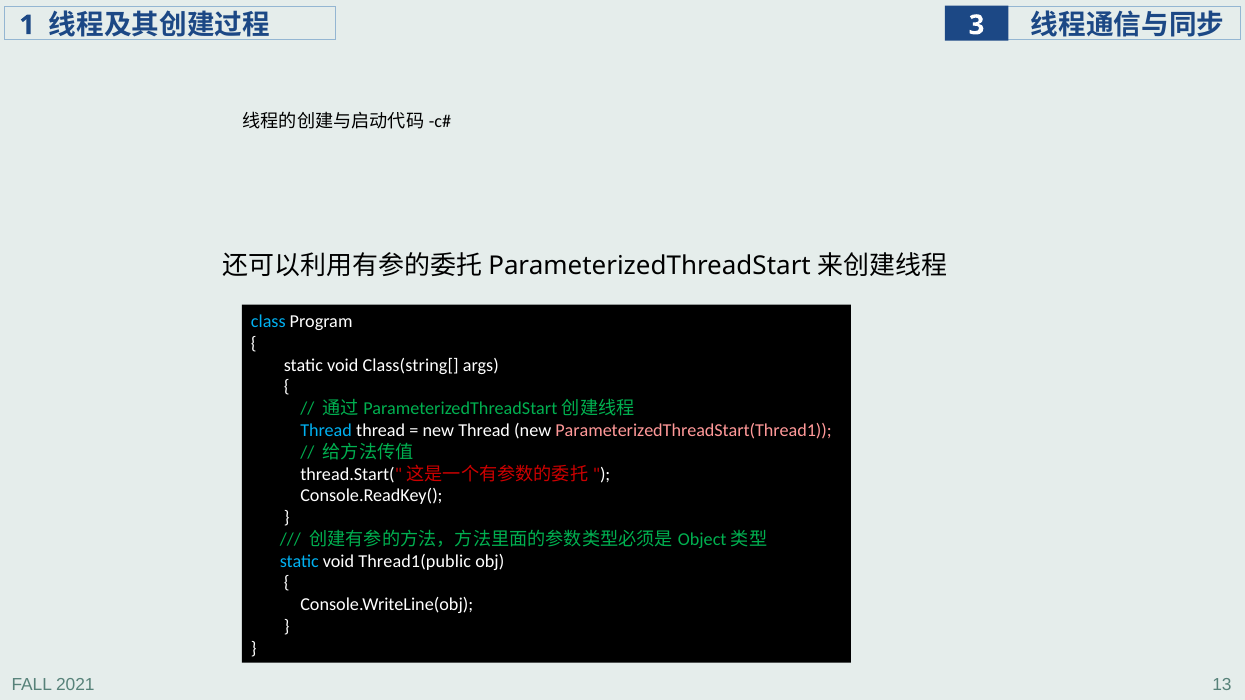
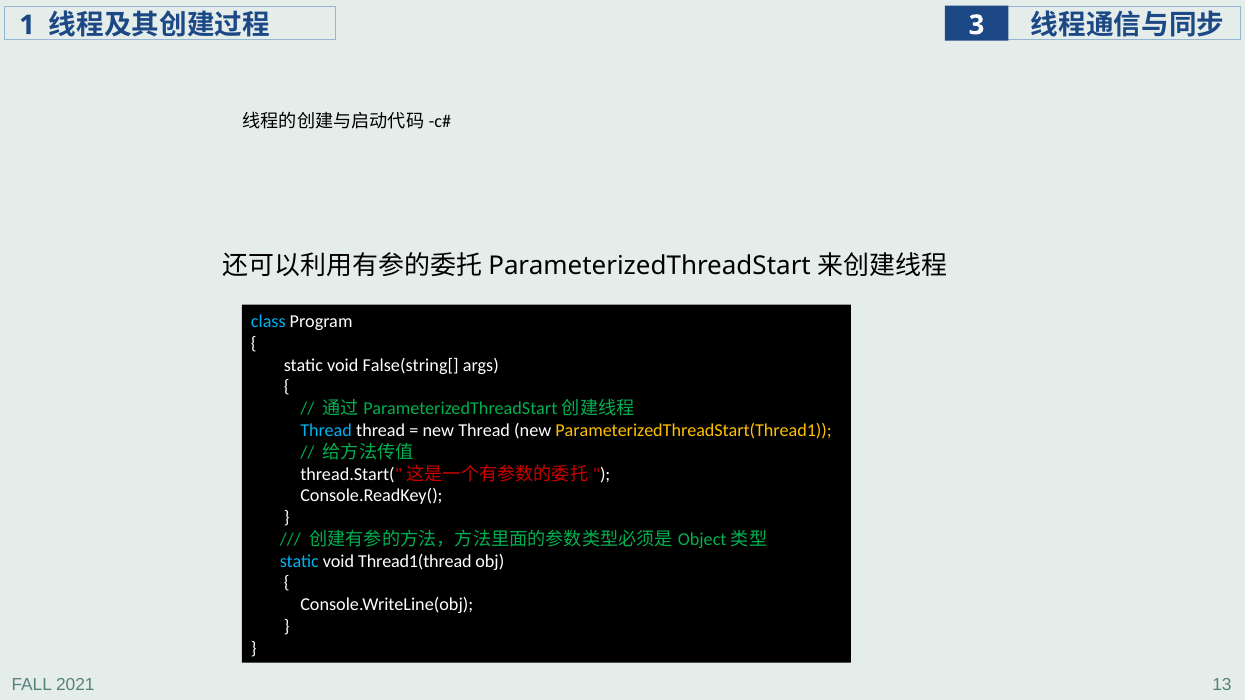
Class(string[: Class(string[ -> False(string[
ParameterizedThreadStart(Thread1 colour: pink -> yellow
Thread1(public: Thread1(public -> Thread1(thread
